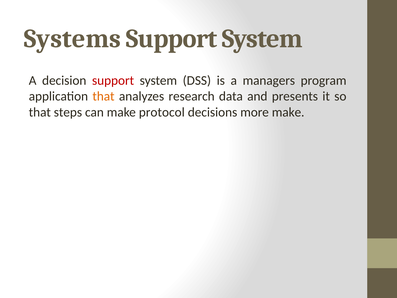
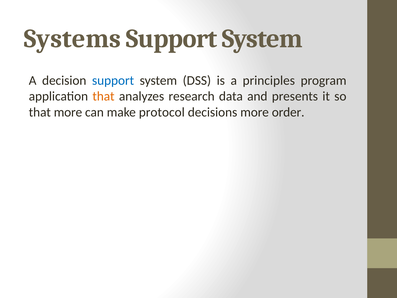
support at (113, 80) colour: red -> blue
managers: managers -> principles
that steps: steps -> more
more make: make -> order
